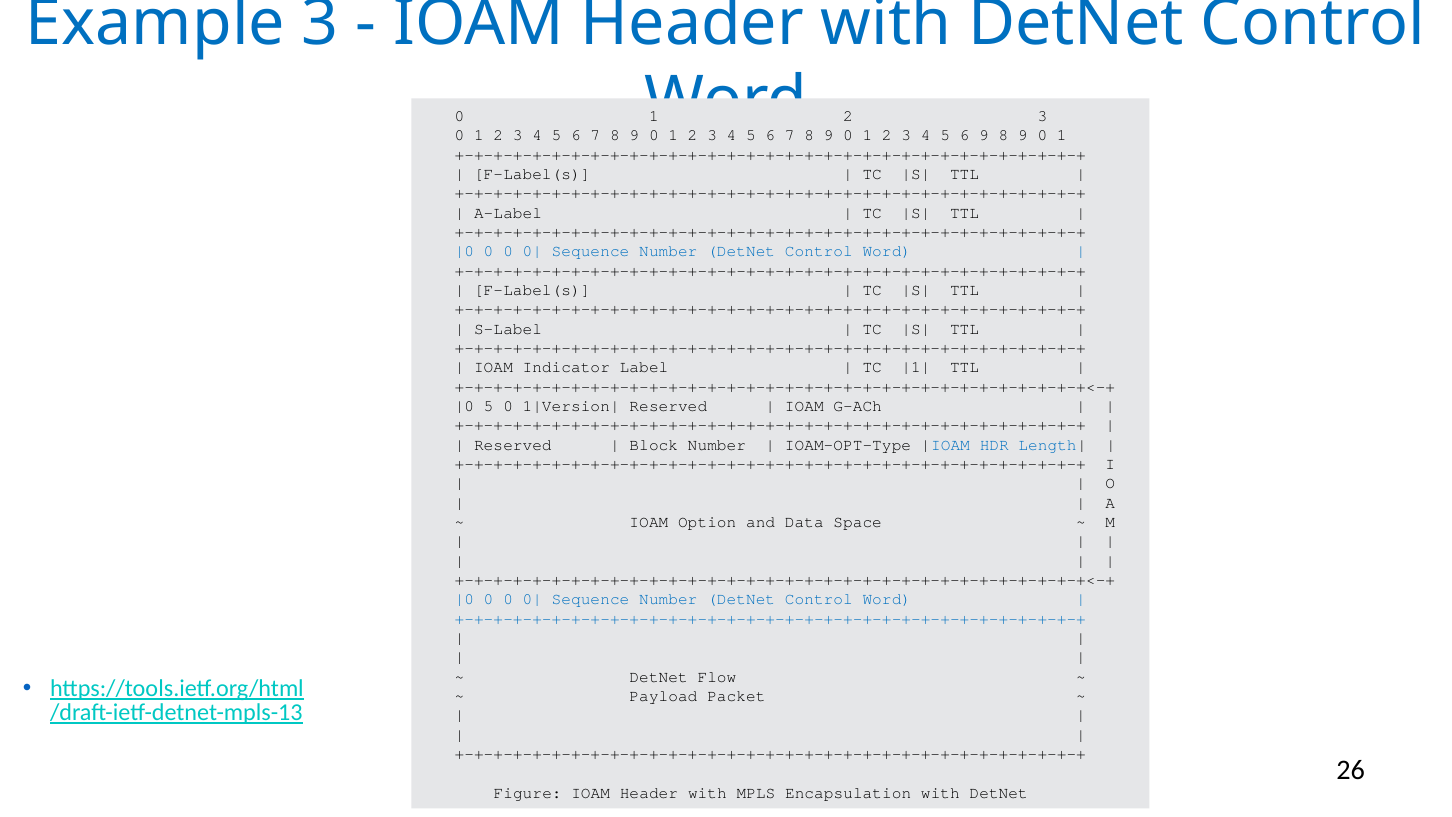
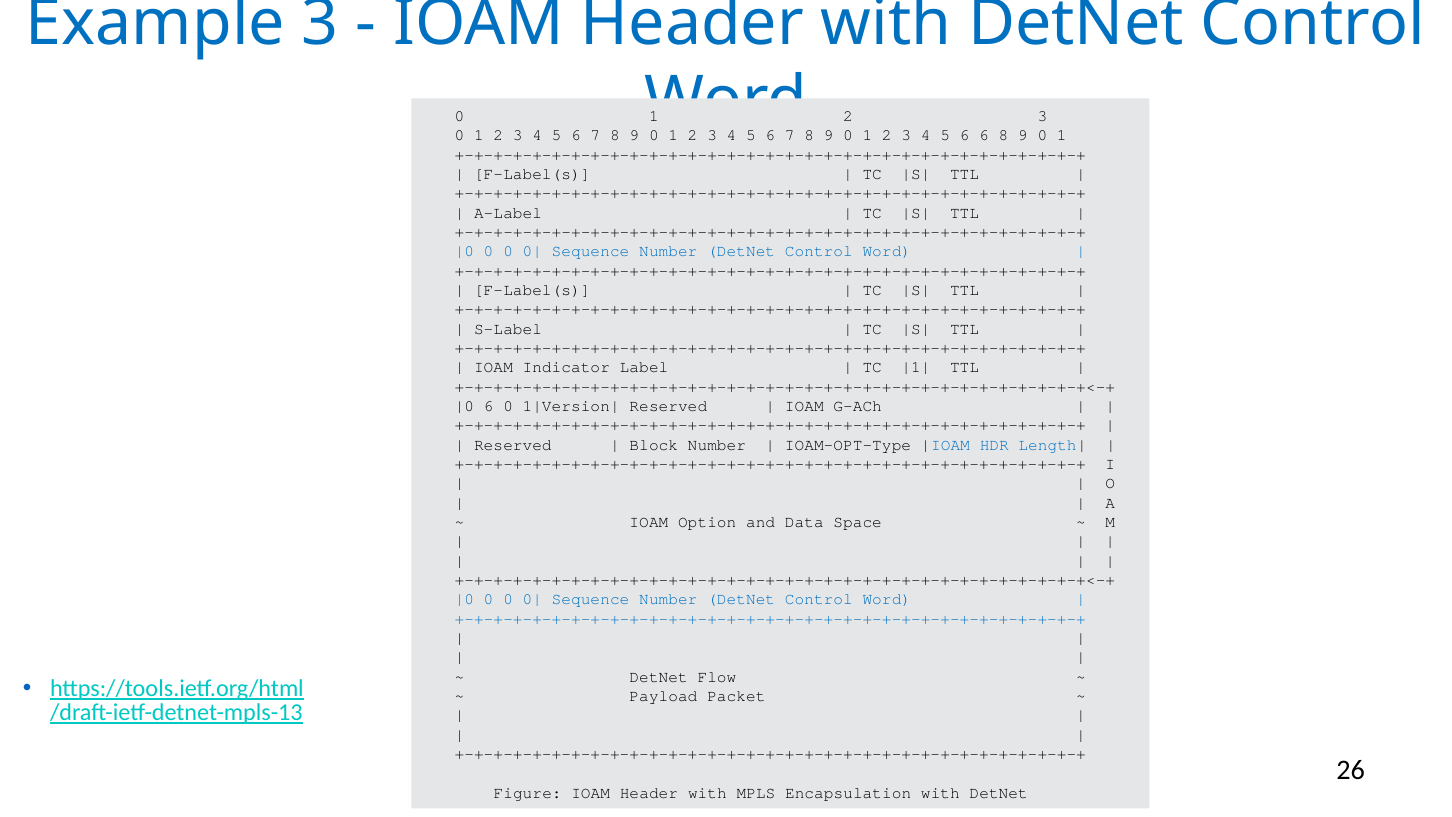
6 9: 9 -> 6
5 at (489, 406): 5 -> 6
